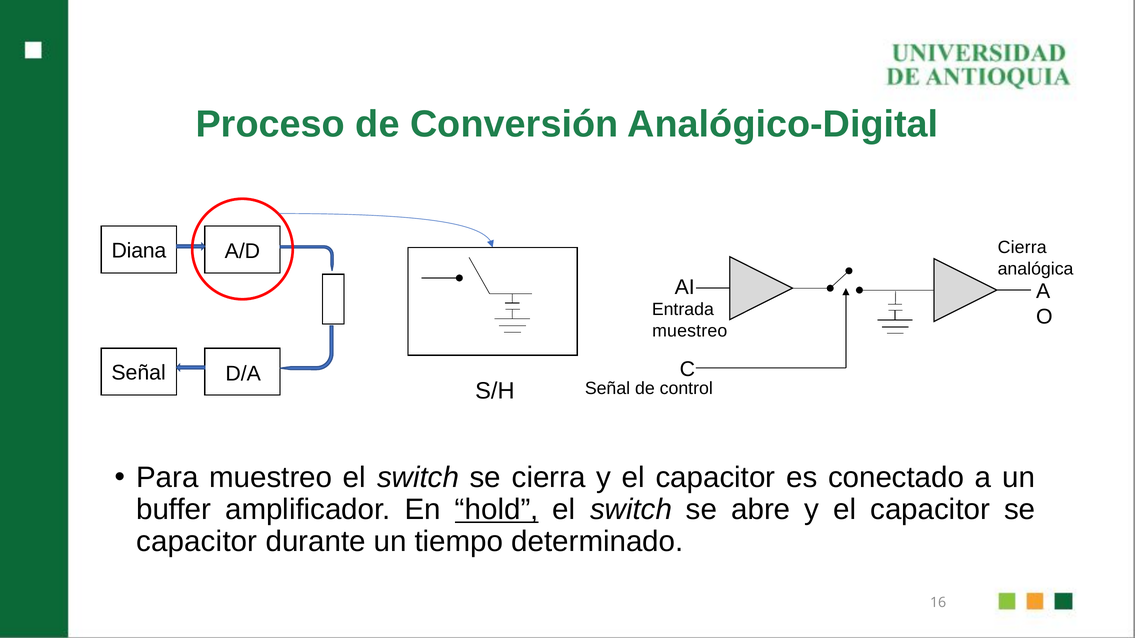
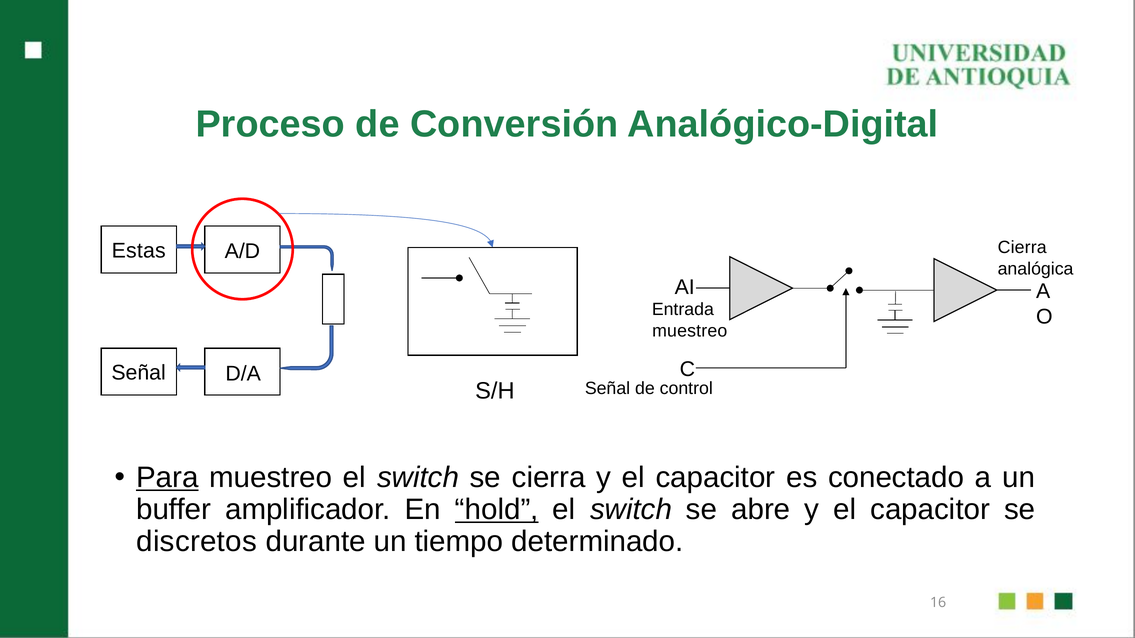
Diana: Diana -> Estas
Para underline: none -> present
capacitor at (197, 542): capacitor -> discretos
